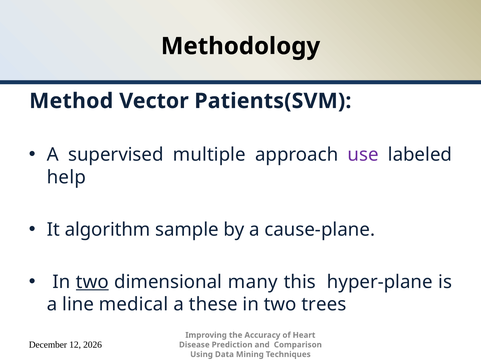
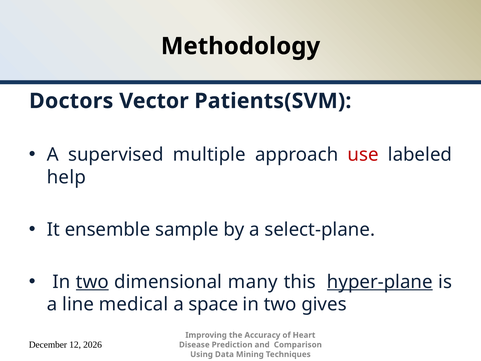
Method: Method -> Doctors
use colour: purple -> red
algorithm: algorithm -> ensemble
cause-plane: cause-plane -> select-plane
hyper-plane underline: none -> present
these: these -> space
trees: trees -> gives
